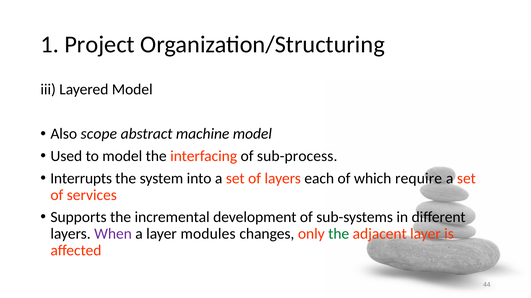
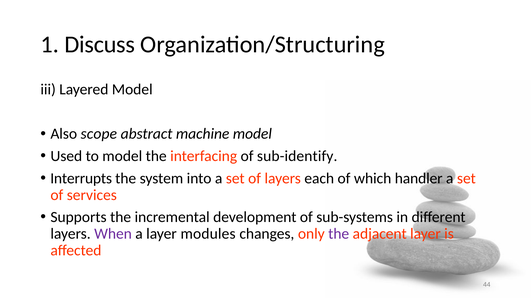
Project: Project -> Discuss
sub-process: sub-process -> sub-identify
require: require -> handler
the at (339, 234) colour: green -> purple
